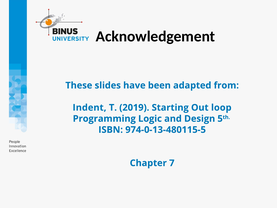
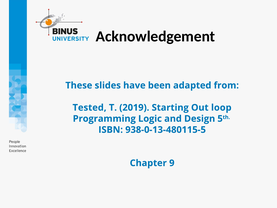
Indent: Indent -> Tested
974-0-13-480115-5: 974-0-13-480115-5 -> 938-0-13-480115-5
7: 7 -> 9
